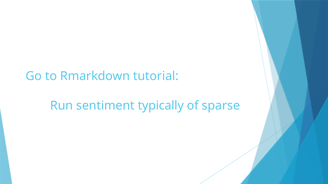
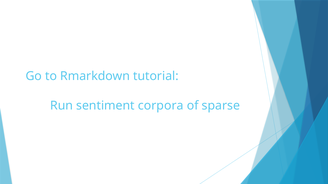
typically: typically -> corpora
